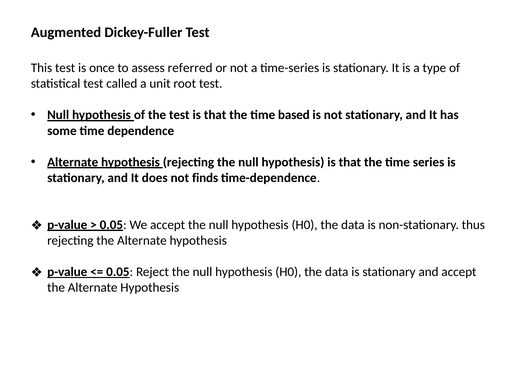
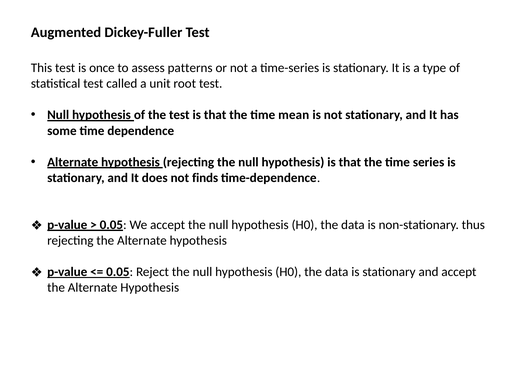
referred: referred -> patterns
based: based -> mean
